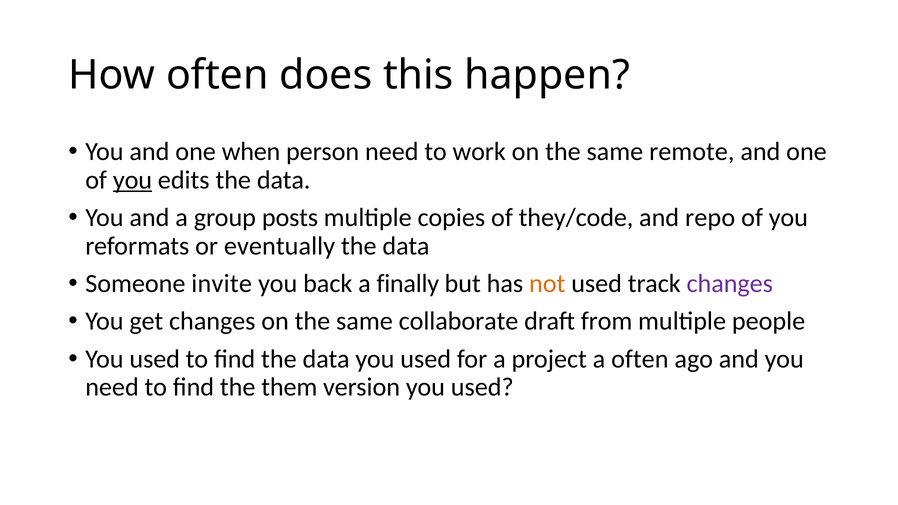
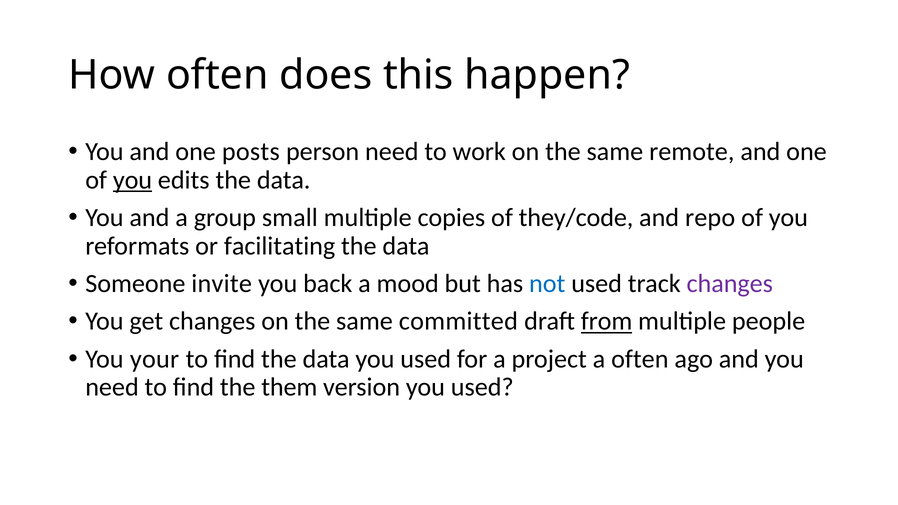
when: when -> posts
posts: posts -> small
eventually: eventually -> facilitating
finally: finally -> mood
not colour: orange -> blue
collaborate: collaborate -> committed
from underline: none -> present
used at (155, 359): used -> your
